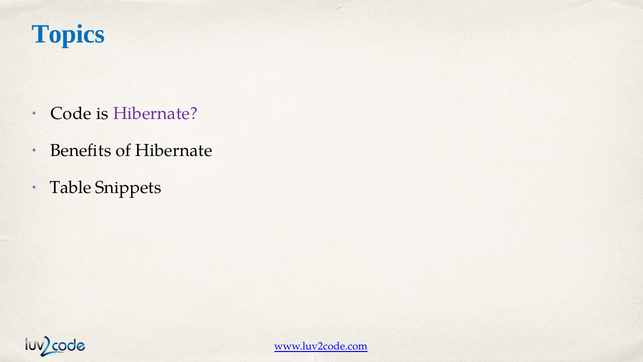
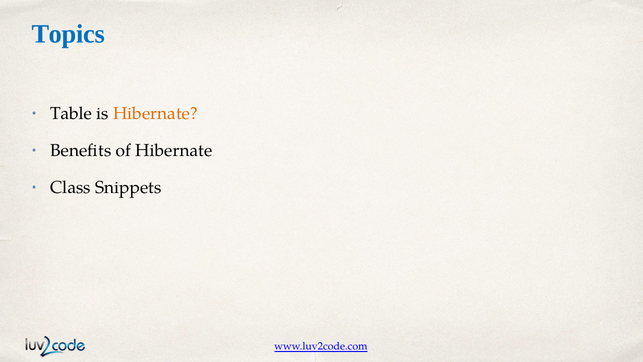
Code: Code -> Table
Hibernate at (155, 114) colour: purple -> orange
Table: Table -> Class
